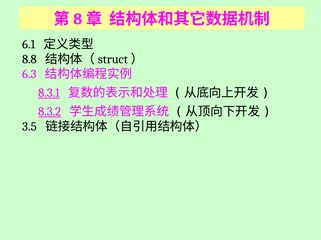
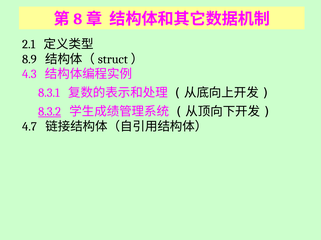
6.1: 6.1 -> 2.1
8.8: 8.8 -> 8.9
6.3: 6.3 -> 4.3
8.3.1 underline: present -> none
3.5: 3.5 -> 4.7
